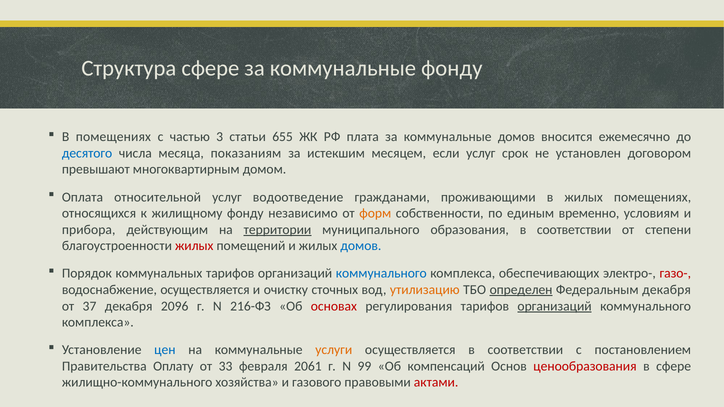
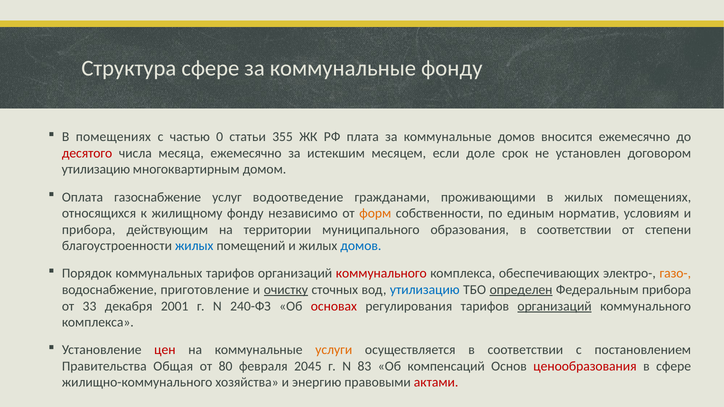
3: 3 -> 0
655: 655 -> 355
десятого colour: blue -> red
месяца показаниям: показаниям -> ежемесячно
если услуг: услуг -> доле
превышают at (96, 170): превышают -> утилизацию
относительной: относительной -> газоснабжение
временно: временно -> норматив
территории underline: present -> none
жилых at (194, 246) colour: red -> blue
коммунального at (381, 274) colour: blue -> red
газо- colour: red -> orange
водоснабжение осуществляется: осуществляется -> приготовление
очистку underline: none -> present
утилизацию at (425, 290) colour: orange -> blue
Федеральным декабря: декабря -> прибора
37: 37 -> 33
2096: 2096 -> 2001
216-ФЗ: 216-ФЗ -> 240-ФЗ
цен colour: blue -> red
Оплату: Оплату -> Общая
33: 33 -> 80
2061: 2061 -> 2045
99: 99 -> 83
газового: газового -> энергию
